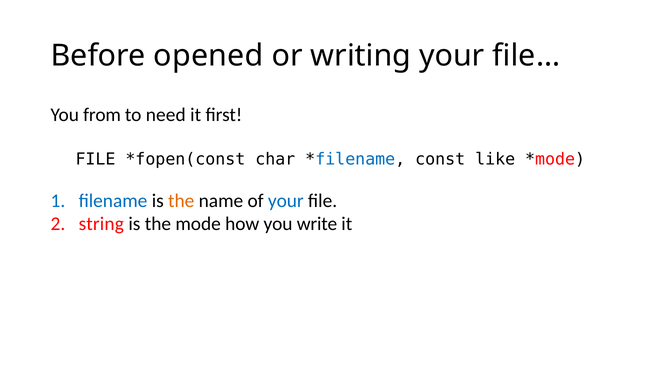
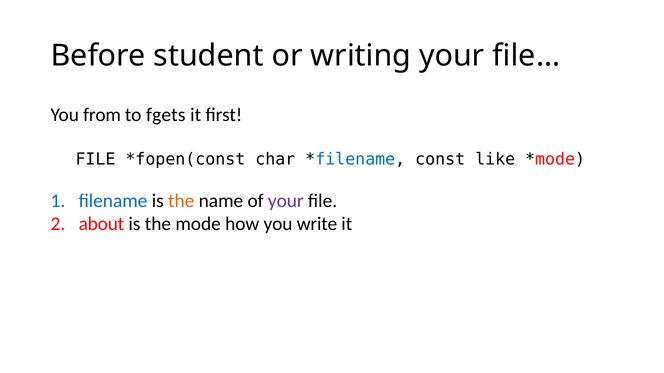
opened: opened -> student
need: need -> fgets
your at (286, 201) colour: blue -> purple
string: string -> about
